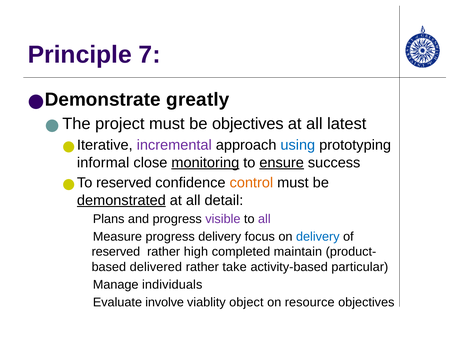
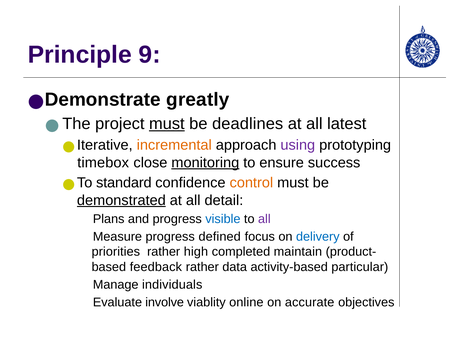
7: 7 -> 9
must at (167, 124) underline: none -> present
be objectives: objectives -> deadlines
incremental colour: purple -> orange
using colour: blue -> purple
informal: informal -> timebox
ensure underline: present -> none
reserved at (124, 183): reserved -> standard
visible colour: purple -> blue
progress delivery: delivery -> defined
reserved at (116, 252): reserved -> priorities
delivered: delivered -> feedback
take: take -> data
object: object -> online
resource: resource -> accurate
